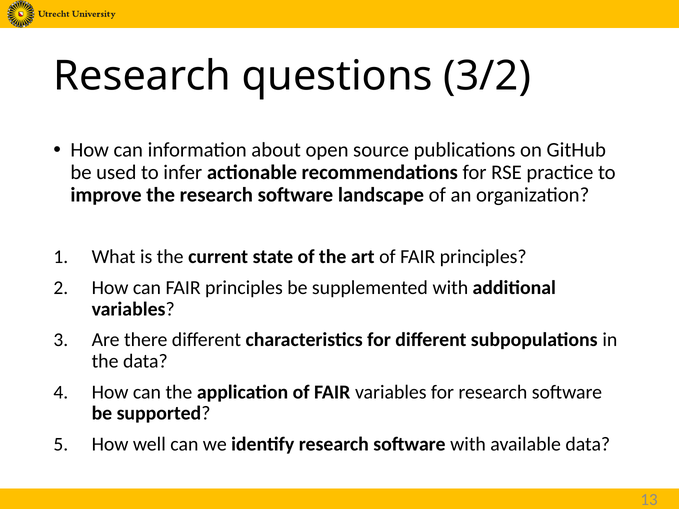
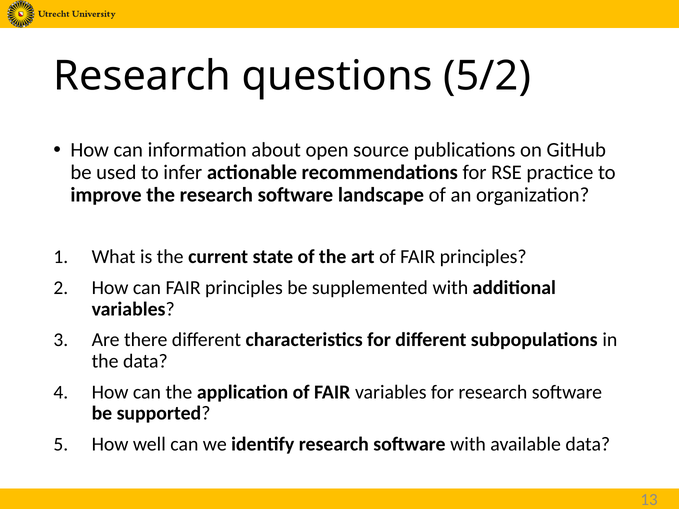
3/2: 3/2 -> 5/2
